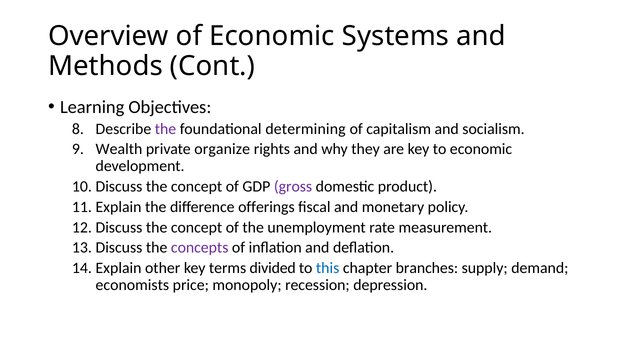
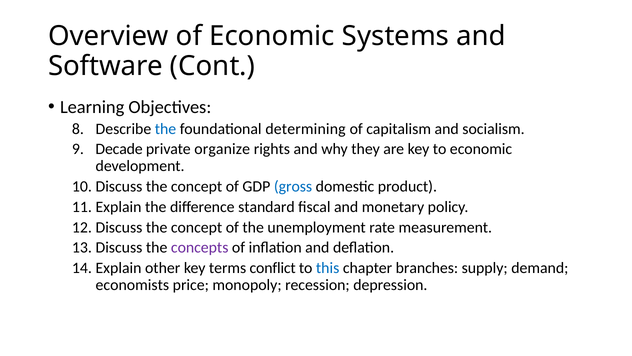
Methods: Methods -> Software
the at (166, 129) colour: purple -> blue
Wealth: Wealth -> Decade
gross colour: purple -> blue
offerings: offerings -> standard
divided: divided -> conflict
